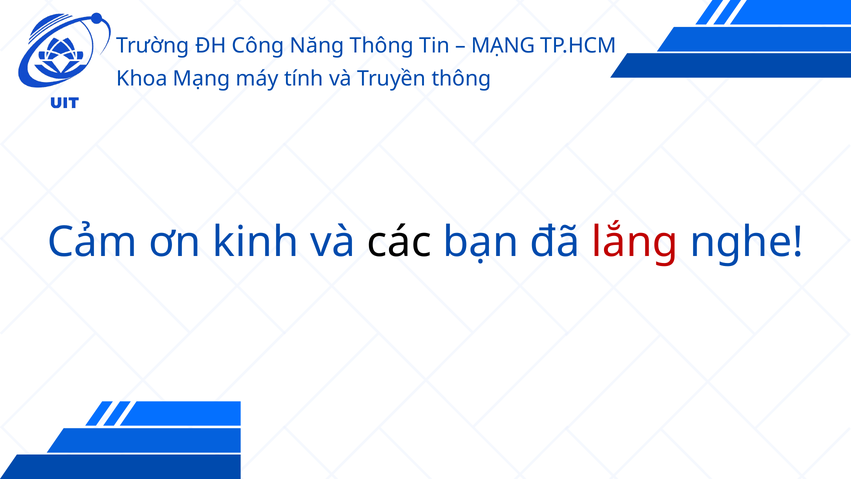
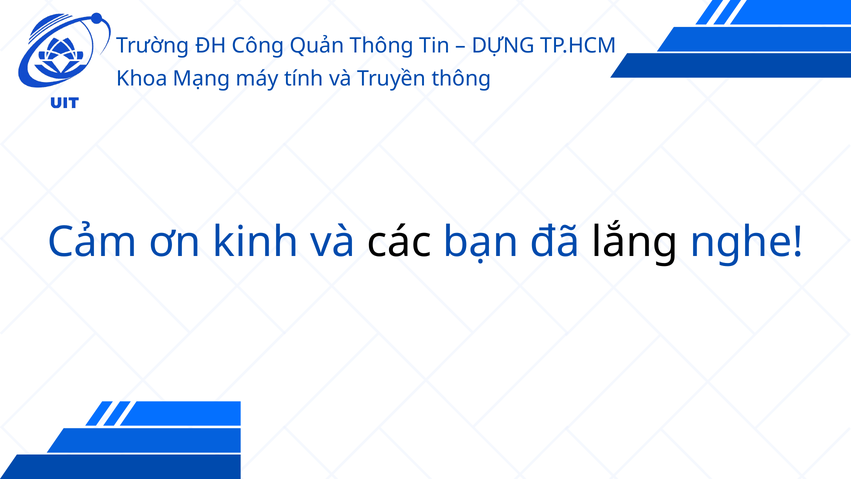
Năng: Năng -> Quản
MẠNG at (503, 46): MẠNG -> DỰNG
lắng colour: red -> black
